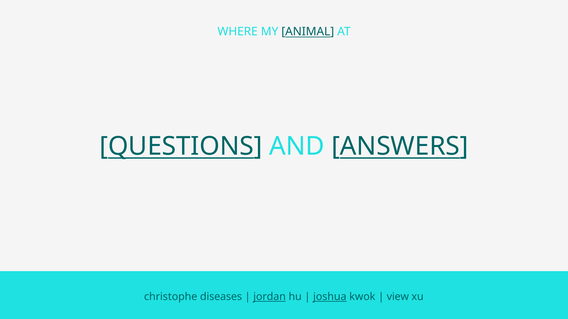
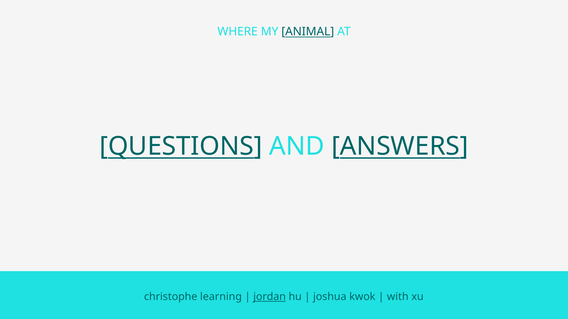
diseases: diseases -> learning
joshua underline: present -> none
view: view -> with
